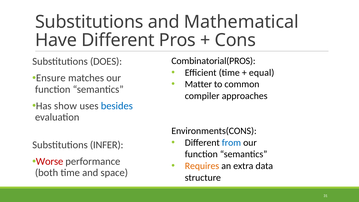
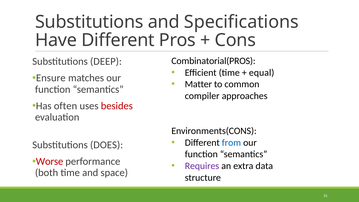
Mathematical: Mathematical -> Specifications
DOES: DOES -> DEEP
show: show -> often
besides colour: blue -> red
INFER: INFER -> DOES
Requires colour: orange -> purple
